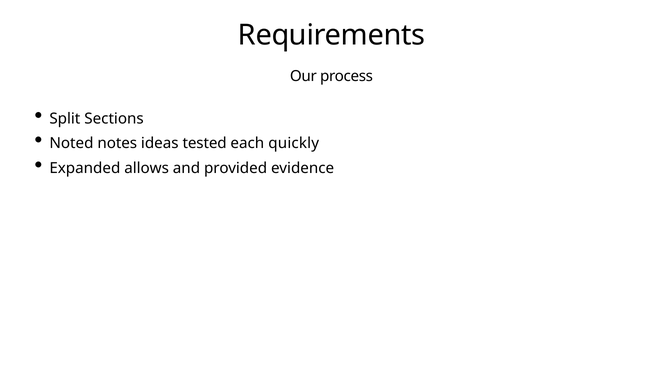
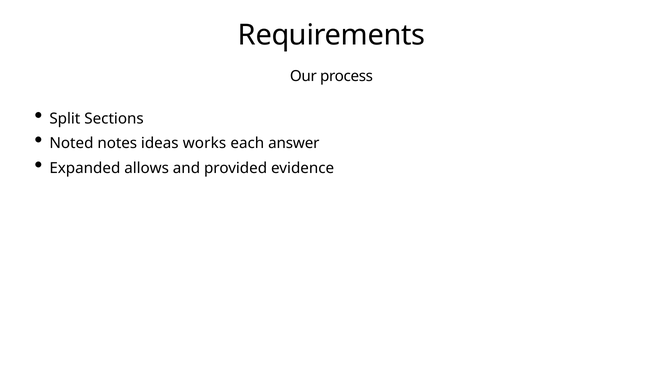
tested: tested -> works
quickly: quickly -> answer
